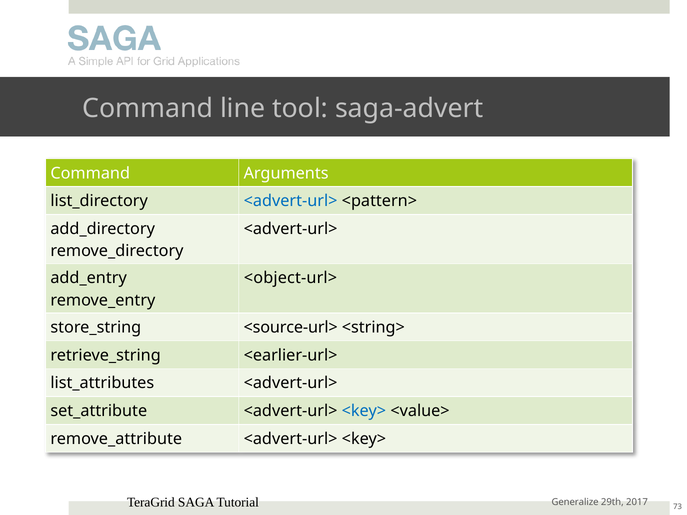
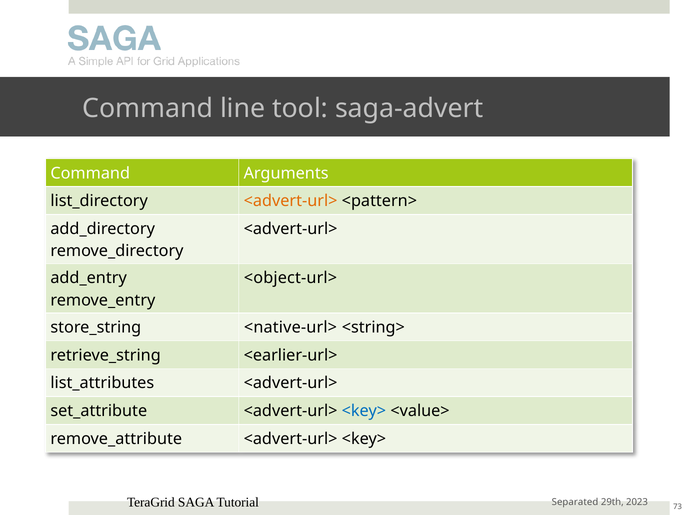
<advert-url> at (291, 201) colour: blue -> orange
<source-url>: <source-url> -> <native-url>
Generalize: Generalize -> Separated
2017: 2017 -> 2023
